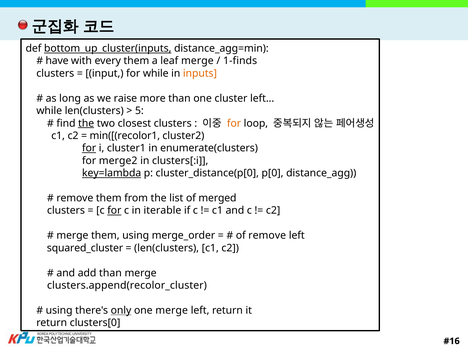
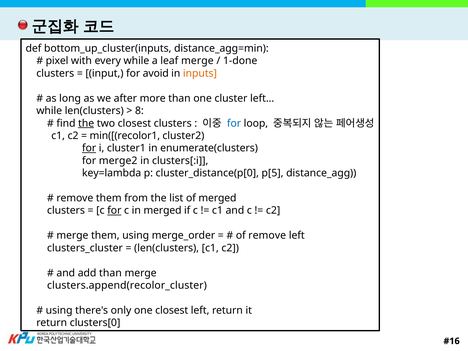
bottom_up_cluster(inputs underline: present -> none
have: have -> pixel
every them: them -> while
1-finds: 1-finds -> 1-done
for while: while -> avoid
raise: raise -> after
5: 5 -> 8
for at (234, 123) colour: orange -> blue
key=lambda underline: present -> none
p[0: p[0 -> p[5
in iterable: iterable -> merged
squared_cluster: squared_cluster -> clusters_cluster
only underline: present -> none
one merge: merge -> closest
